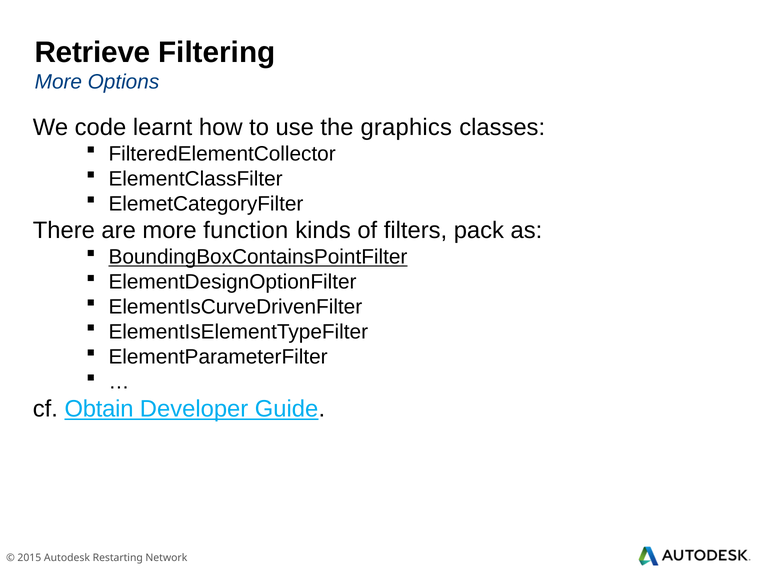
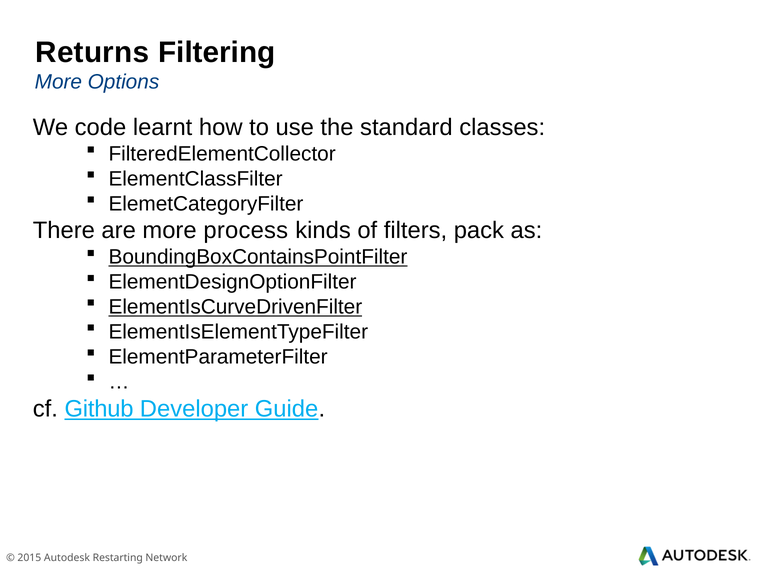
Retrieve: Retrieve -> Returns
graphics: graphics -> standard
function: function -> process
ElementIsCurveDrivenFilter underline: none -> present
Obtain: Obtain -> Github
